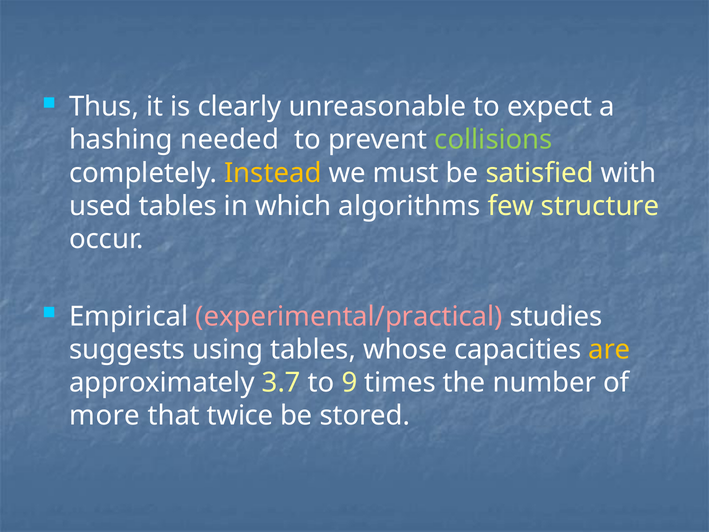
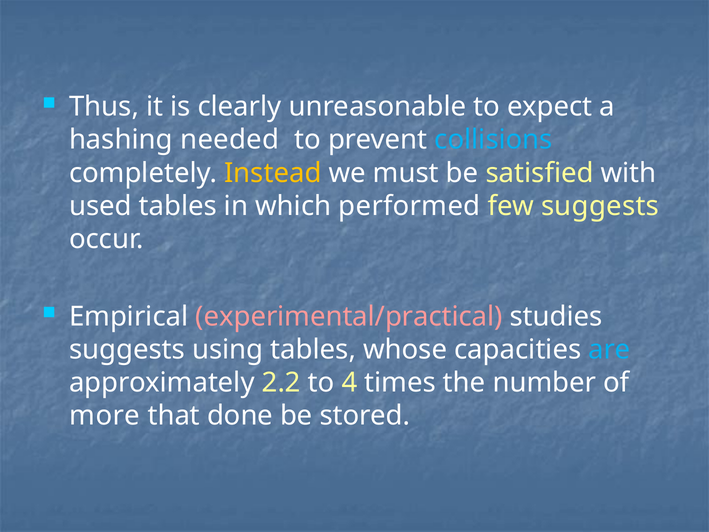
collisions colour: light green -> light blue
algorithms: algorithms -> performed
few structure: structure -> suggests
are colour: yellow -> light blue
3.7: 3.7 -> 2.2
9: 9 -> 4
twice: twice -> done
